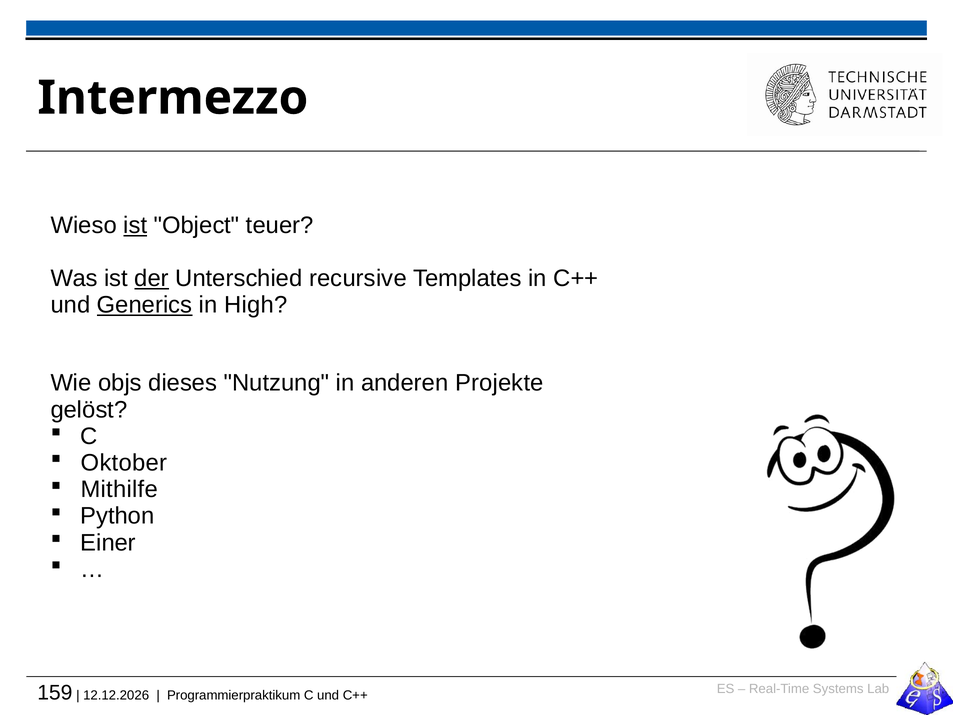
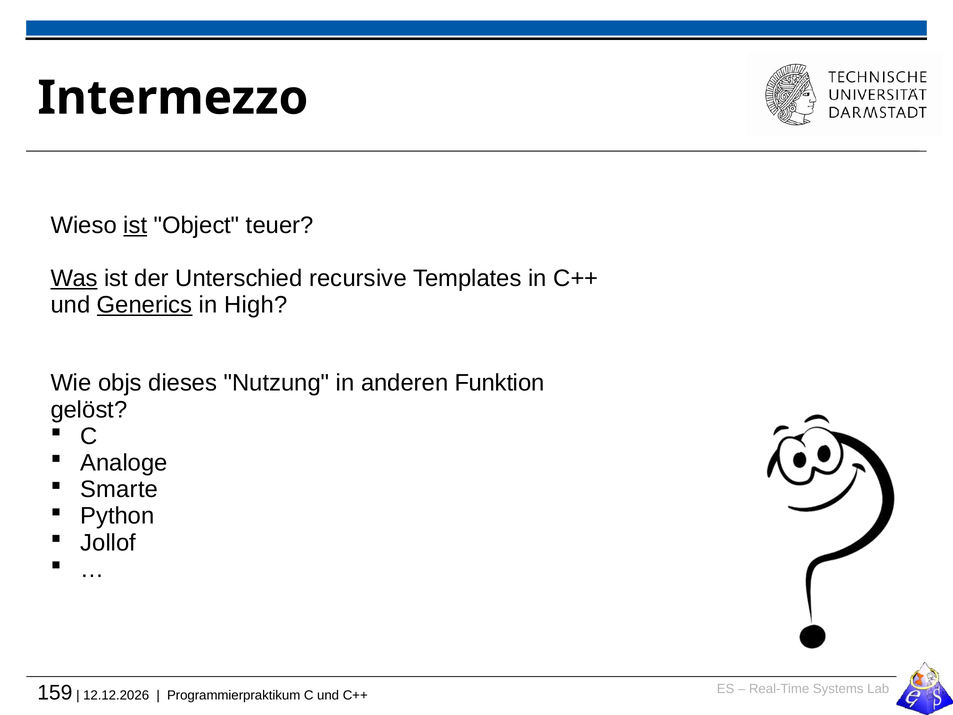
Was underline: none -> present
der underline: present -> none
Projekte: Projekte -> Funktion
Oktober: Oktober -> Analoge
Mithilfe: Mithilfe -> Smarte
Einer: Einer -> Jollof
